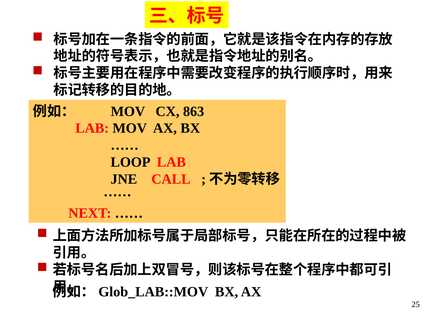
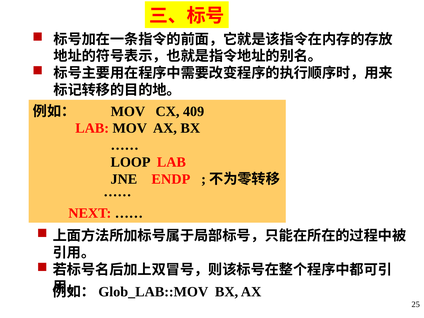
863: 863 -> 409
CALL: CALL -> ENDP
